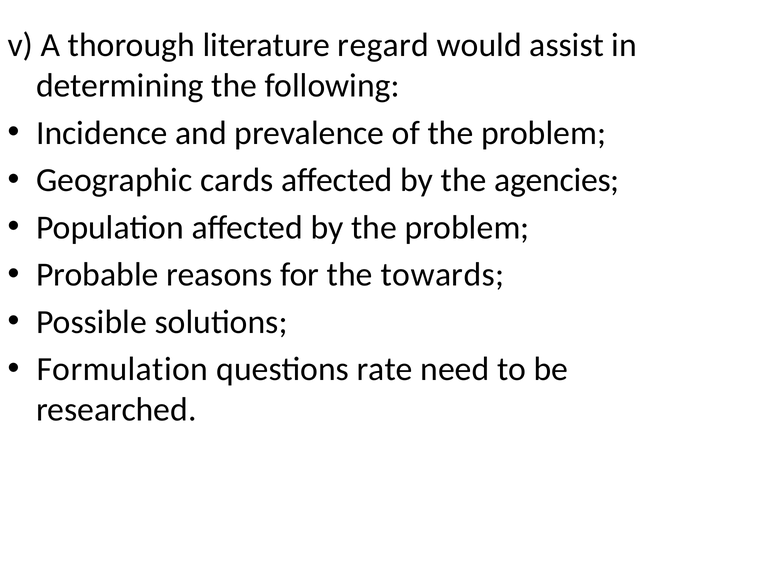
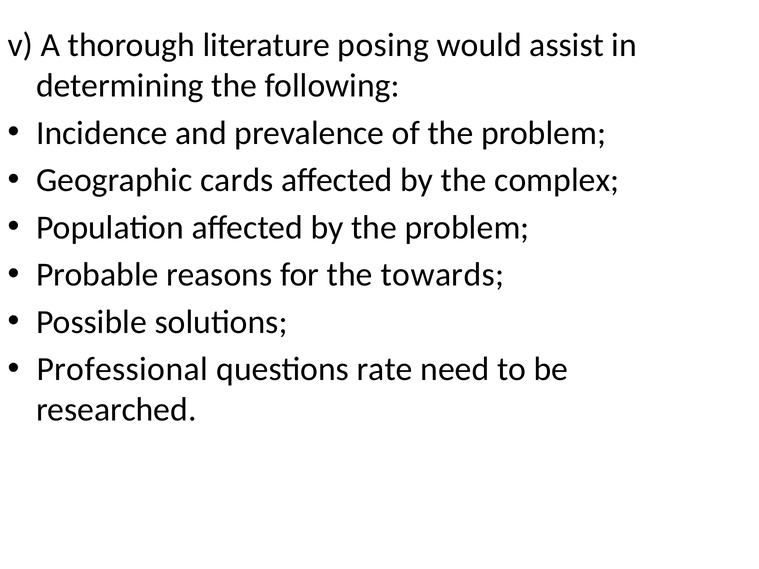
regard: regard -> posing
agencies: agencies -> complex
Formulation: Formulation -> Professional
